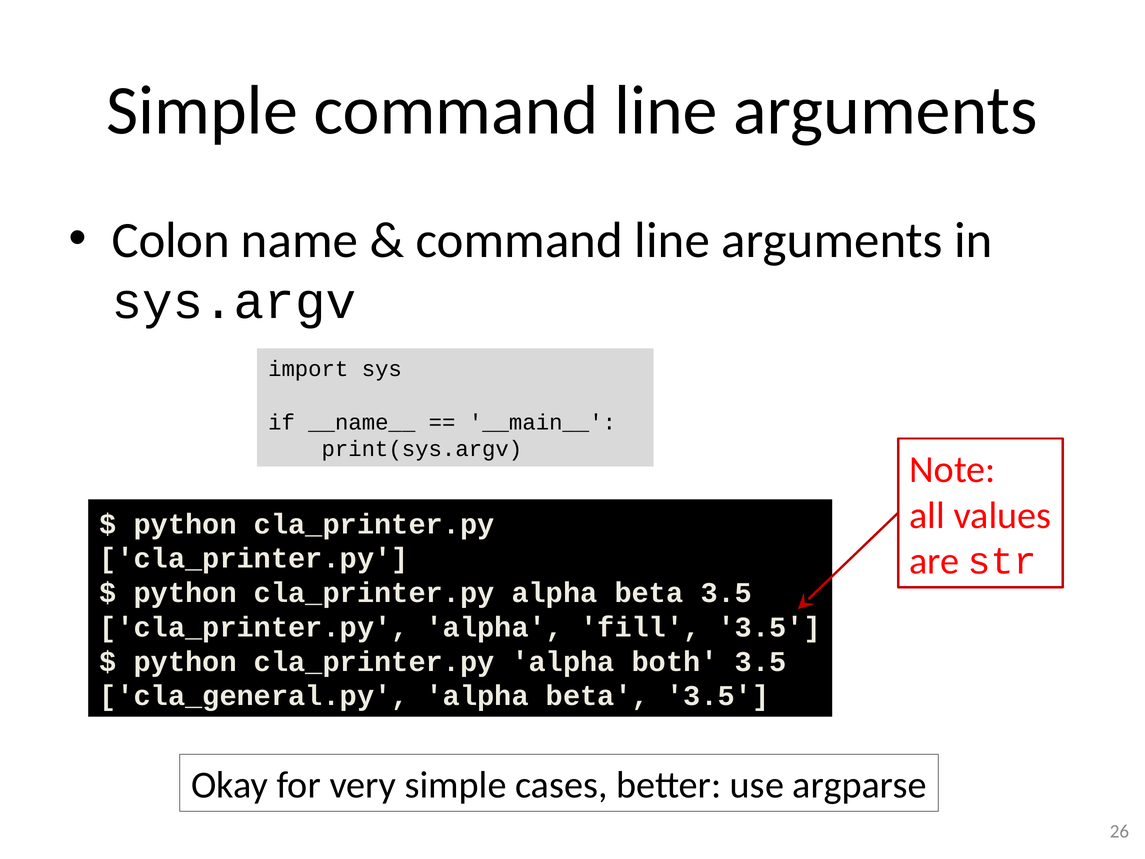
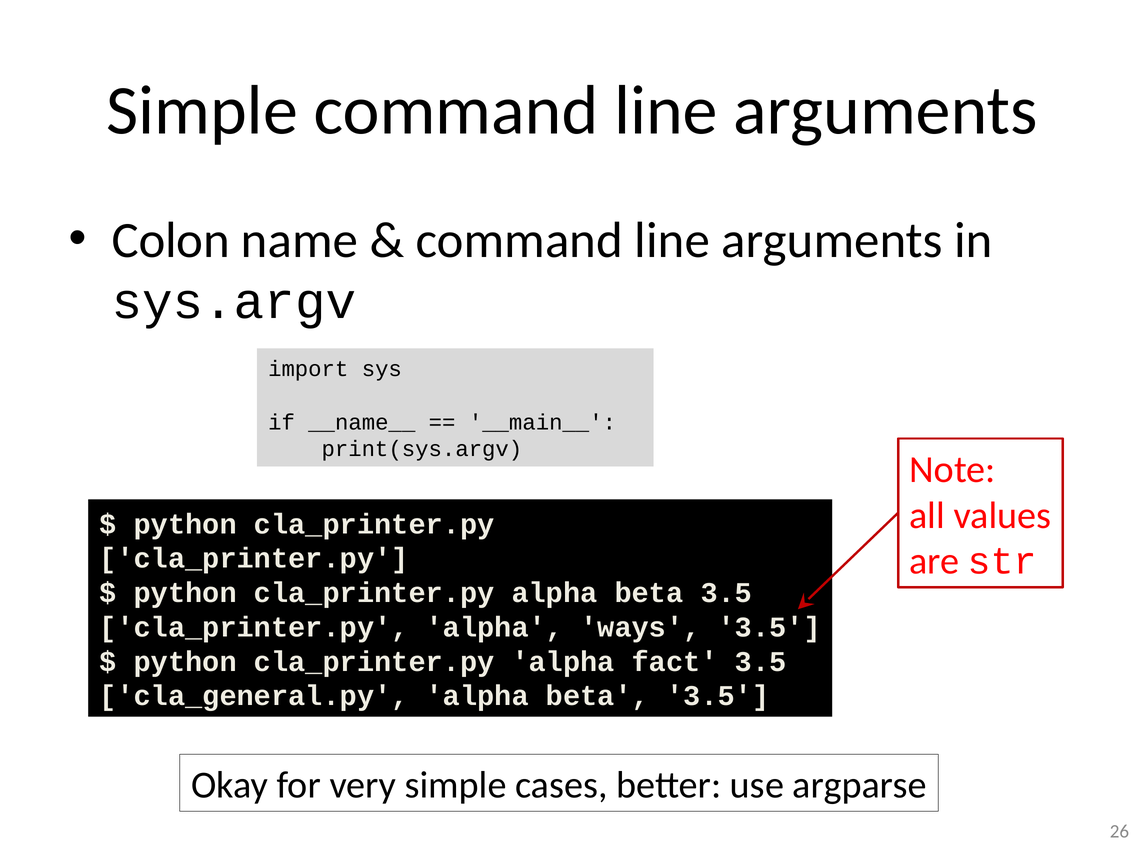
fill: fill -> ways
both: both -> fact
